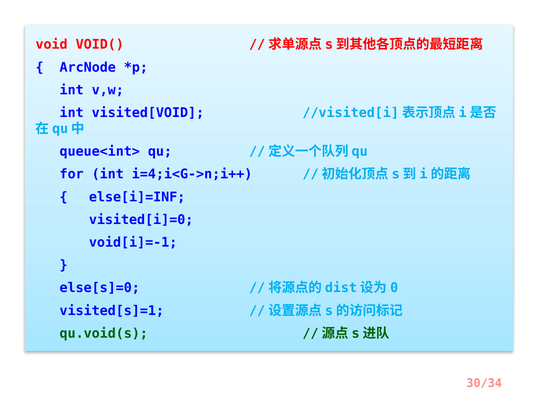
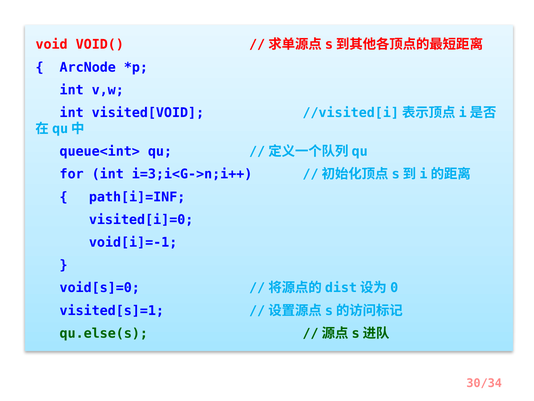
i=4;i<G->n;i++: i=4;i<G->n;i++ -> i=3;i<G->n;i++
else[i]=INF: else[i]=INF -> path[i]=INF
else[s]=0: else[s]=0 -> void[s]=0
qu.void(s: qu.void(s -> qu.else(s
